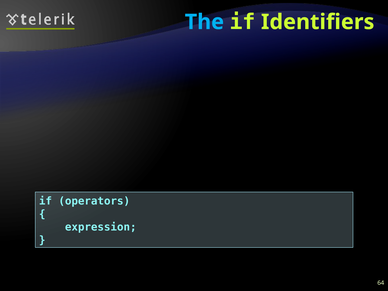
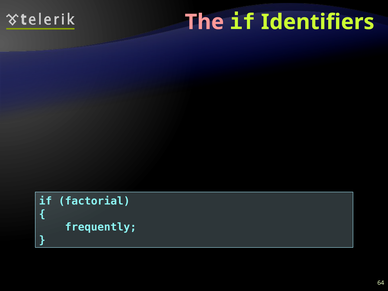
The at (204, 22) colour: light blue -> pink
operators: operators -> factorial
expression: expression -> frequently
